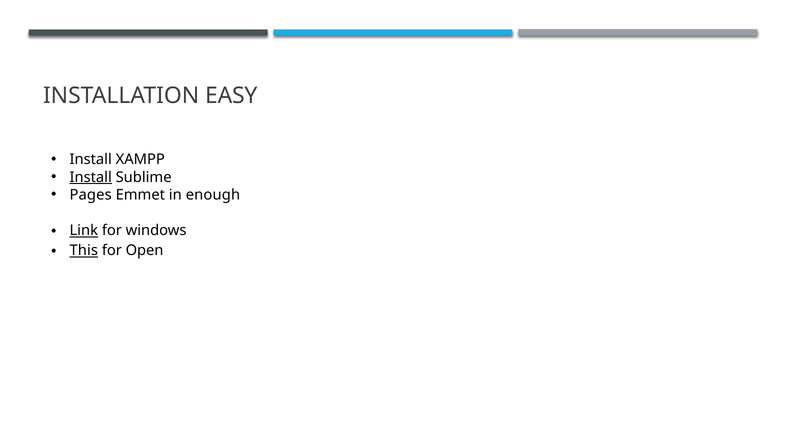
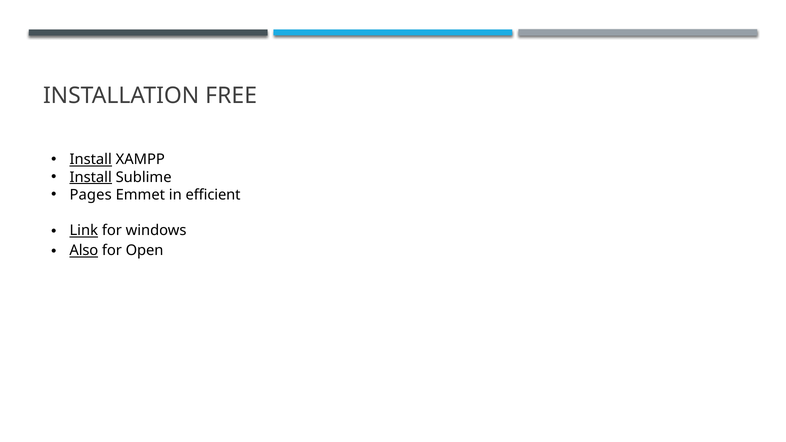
EASY: EASY -> FREE
Install at (91, 160) underline: none -> present
enough: enough -> efficient
This: This -> Also
